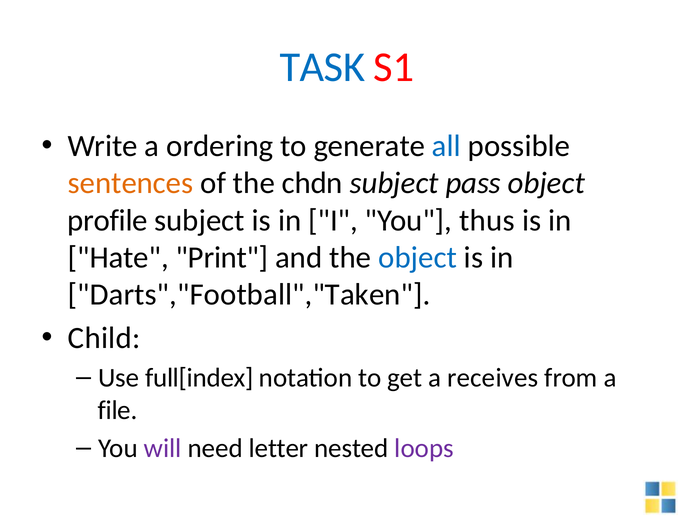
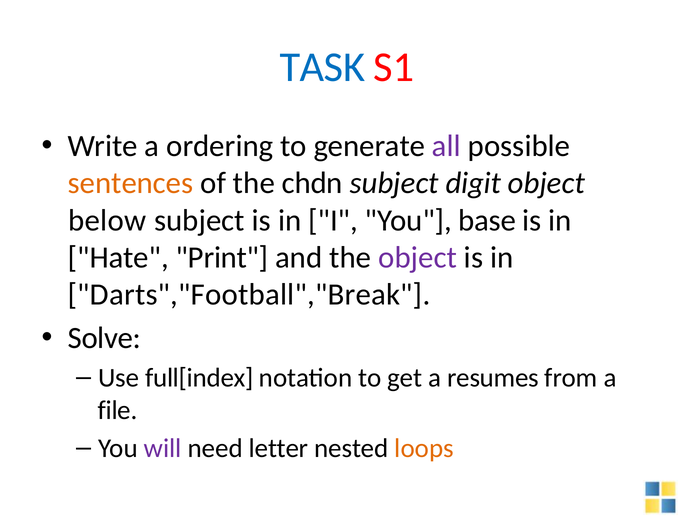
all colour: blue -> purple
pass: pass -> digit
profile: profile -> below
thus: thus -> base
object at (418, 257) colour: blue -> purple
Darts","Football","Taken: Darts","Football","Taken -> Darts","Football","Break
Child: Child -> Solve
receives: receives -> resumes
loops colour: purple -> orange
